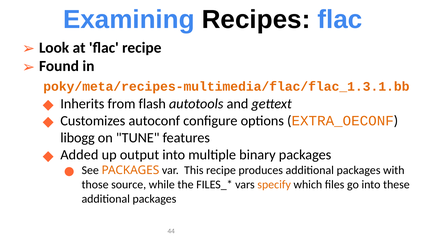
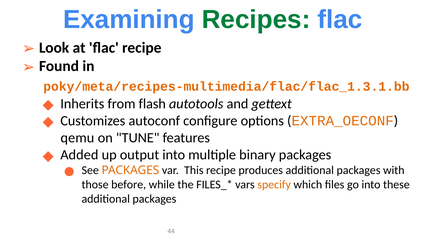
Recipes colour: black -> green
libogg: libogg -> qemu
source: source -> before
